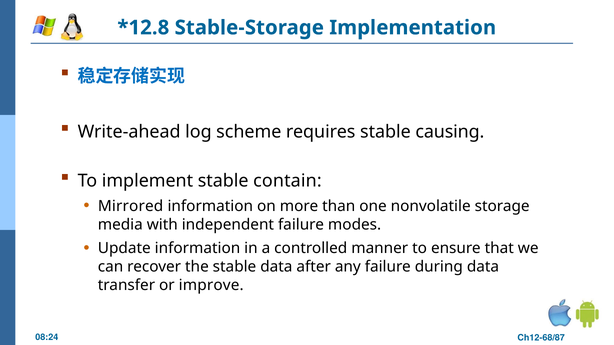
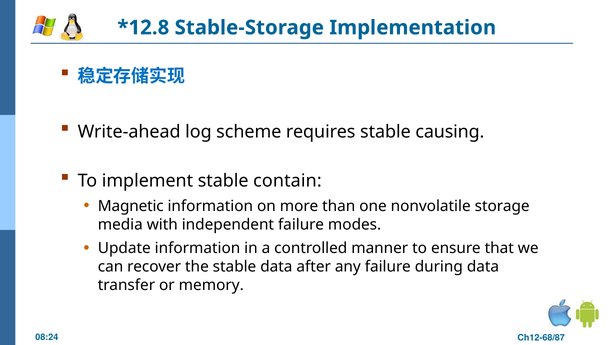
Mirrored: Mirrored -> Magnetic
improve: improve -> memory
